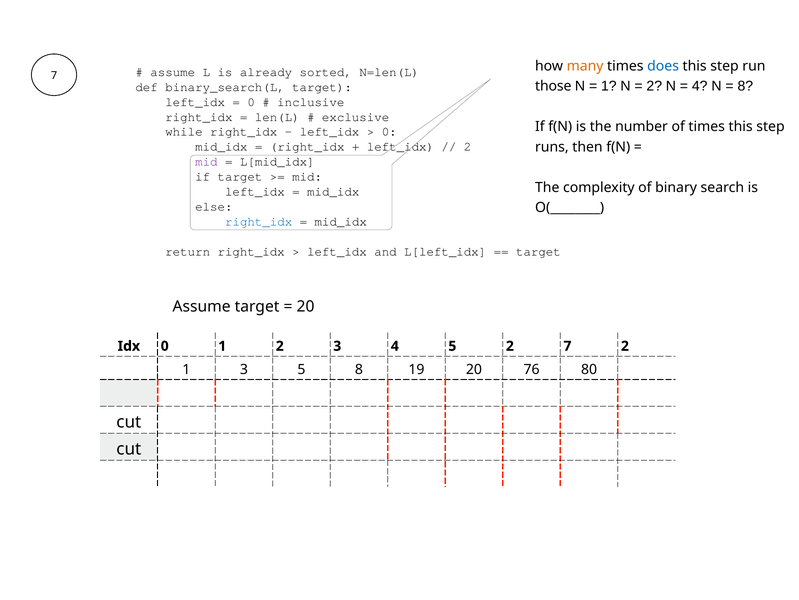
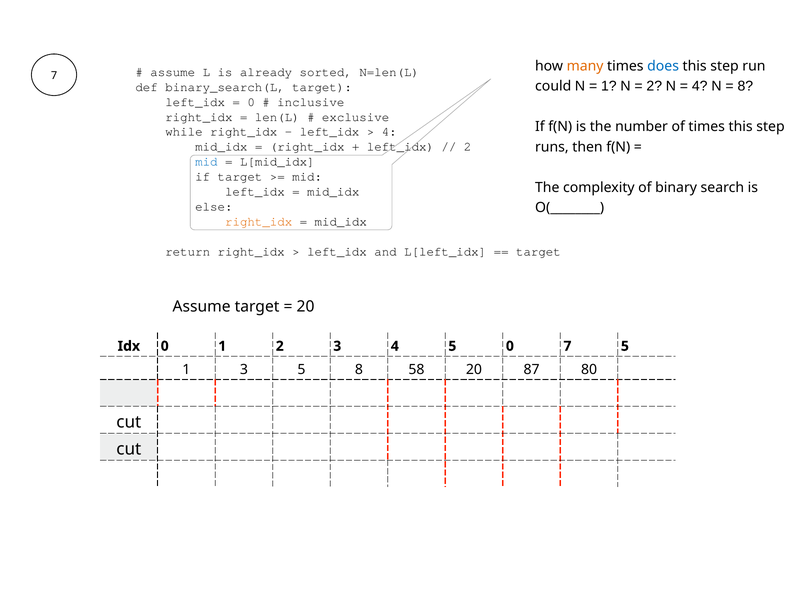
those: those -> could
0 at (389, 132): 0 -> 4
mid at (206, 162) colour: purple -> blue
right_idx at (259, 222) colour: blue -> orange
5 2: 2 -> 0
7 2: 2 -> 5
19: 19 -> 58
76: 76 -> 87
